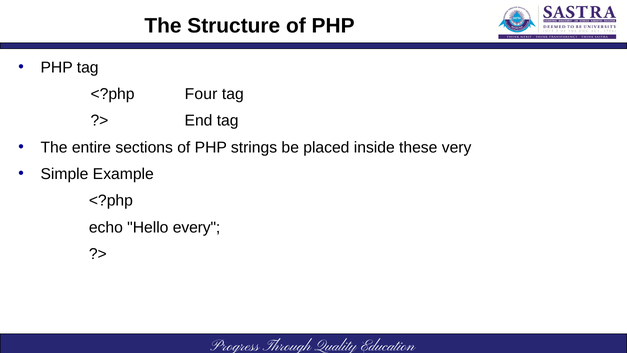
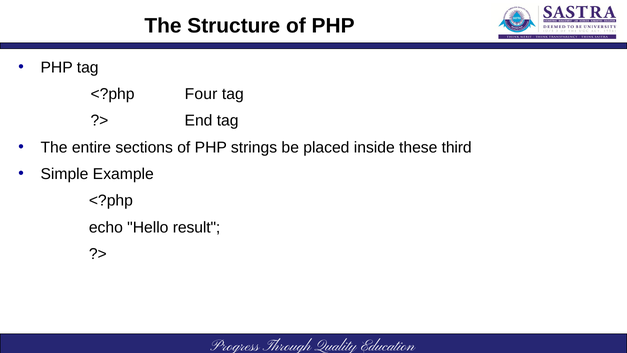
very: very -> third
every: every -> result
